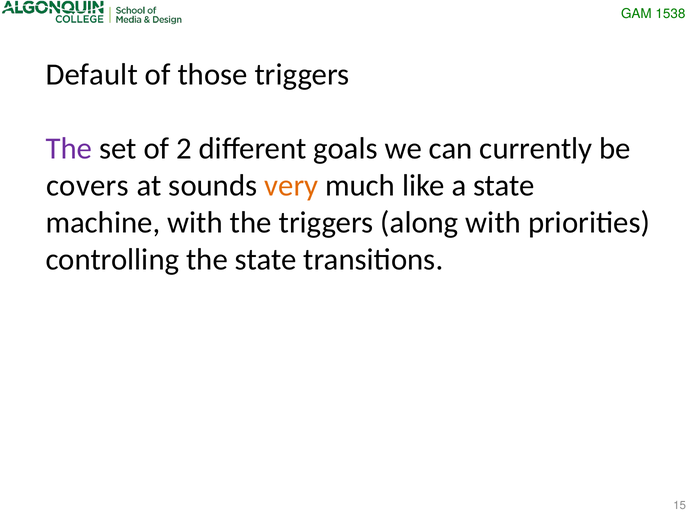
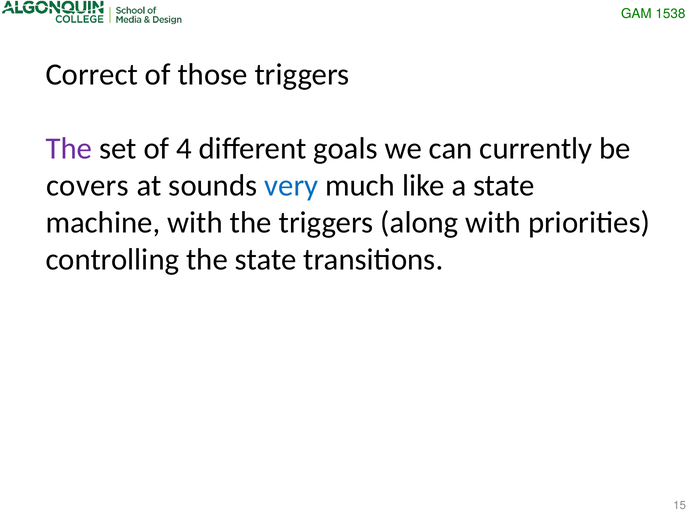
Default: Default -> Correct
2: 2 -> 4
very colour: orange -> blue
